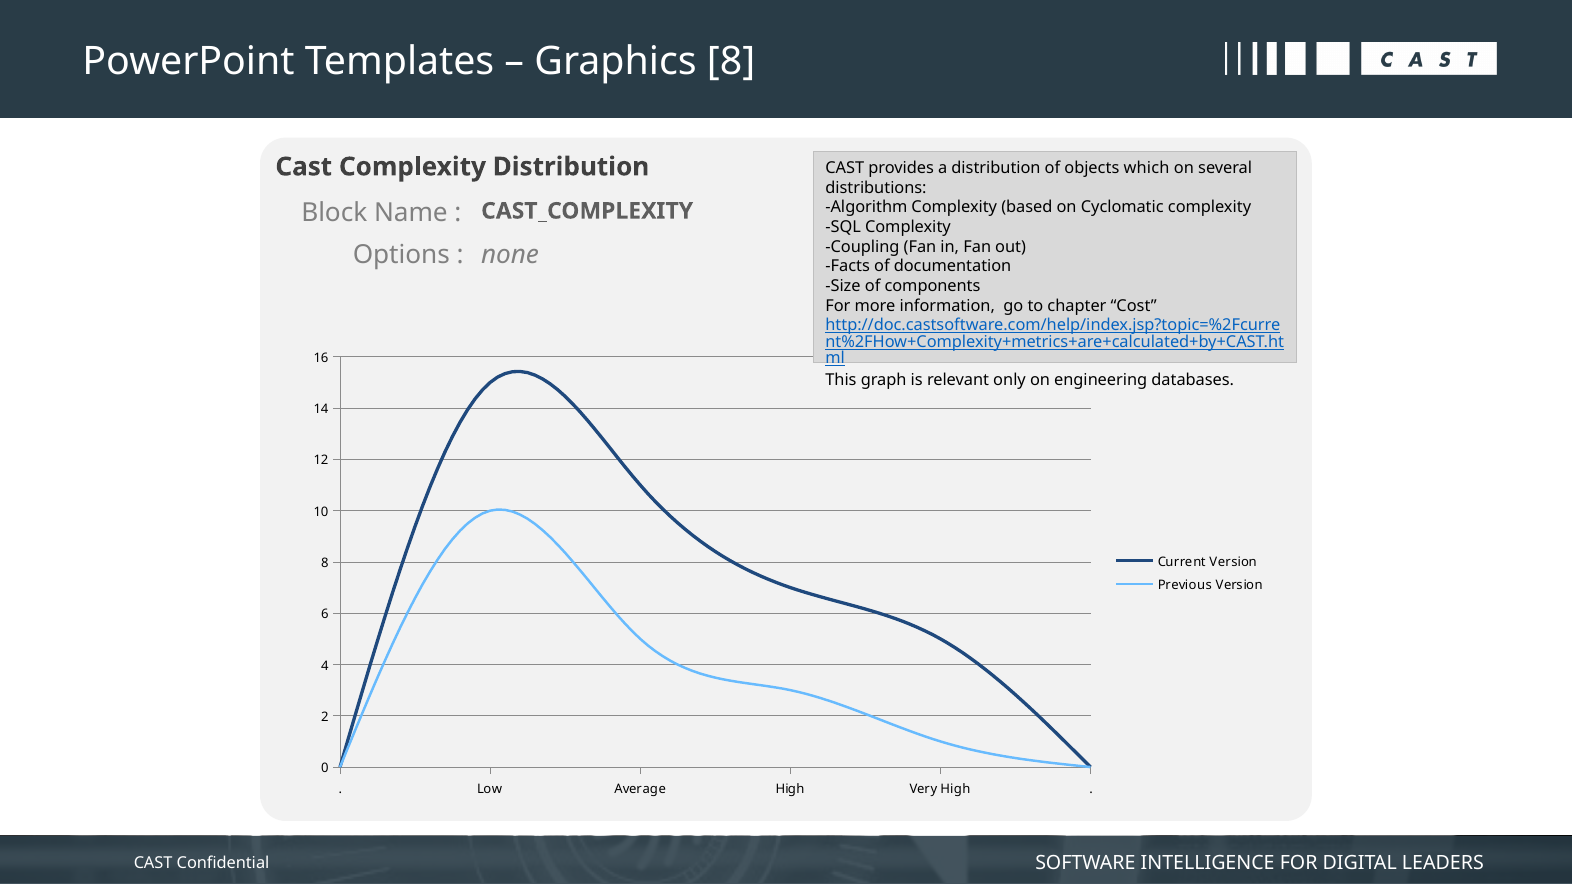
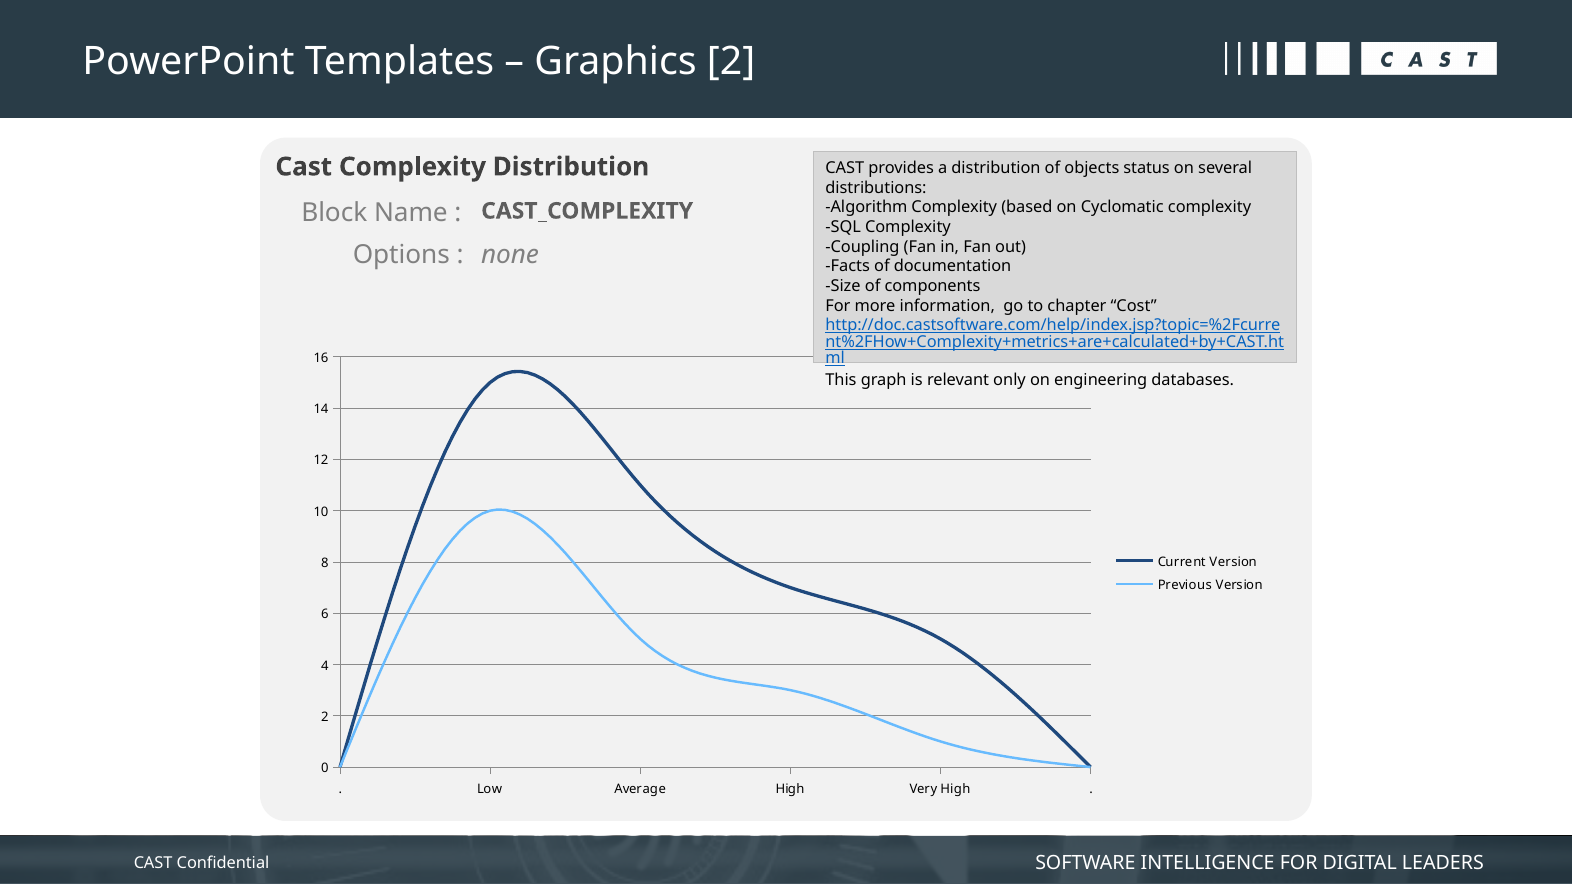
Graphics 8: 8 -> 2
which: which -> status
